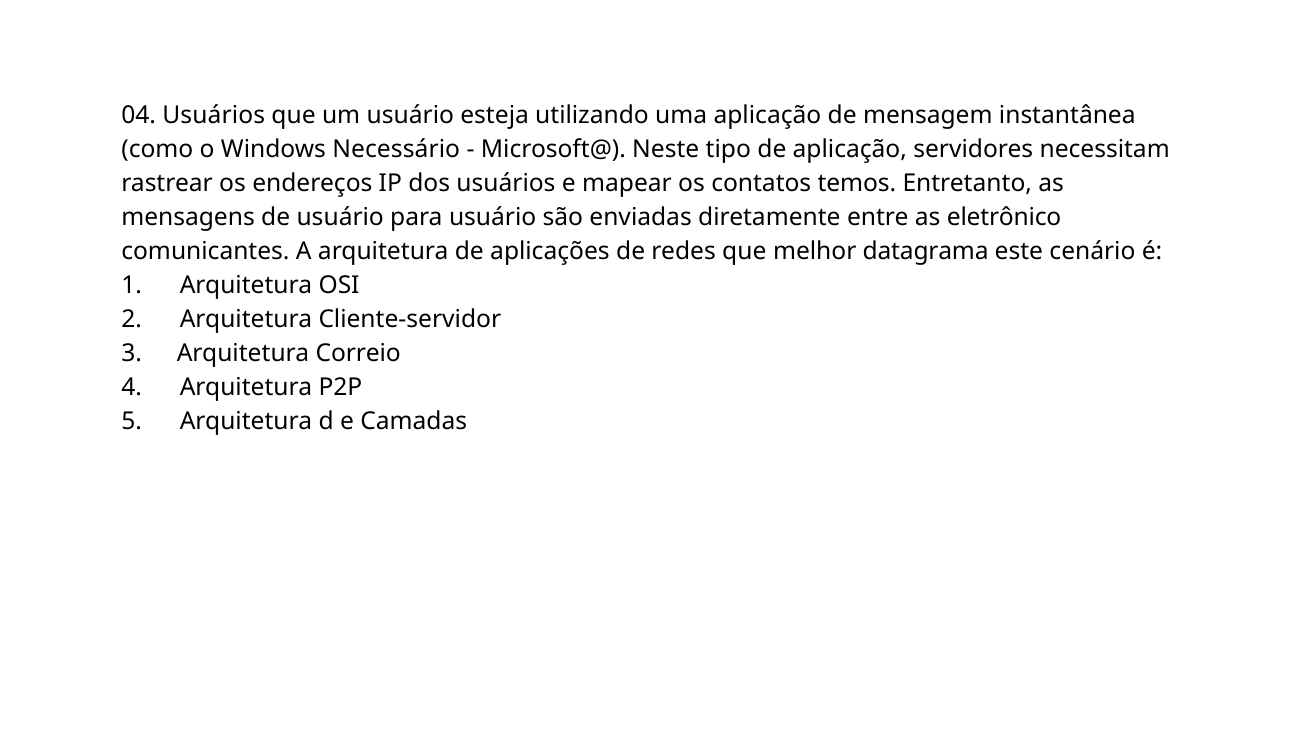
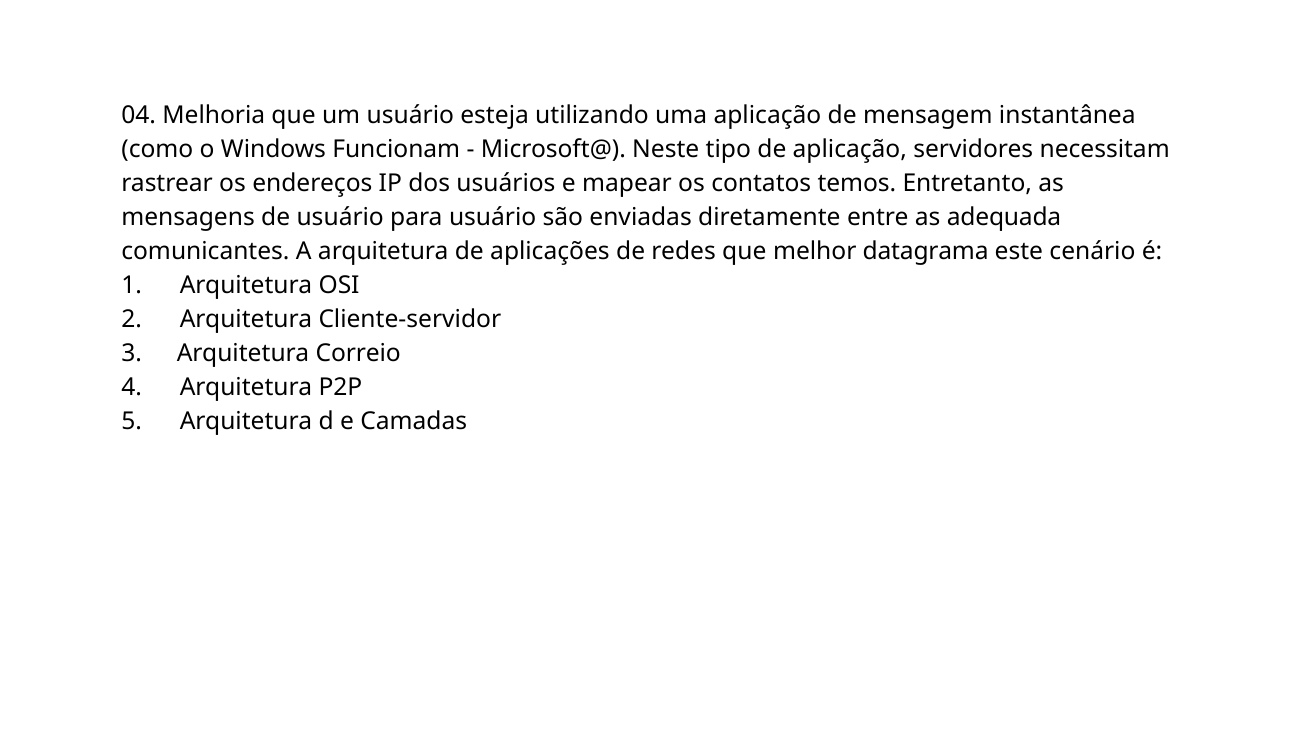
04 Usuários: Usuários -> Melhoria
Necessário: Necessário -> Funcionam
eletrônico: eletrônico -> adequada
